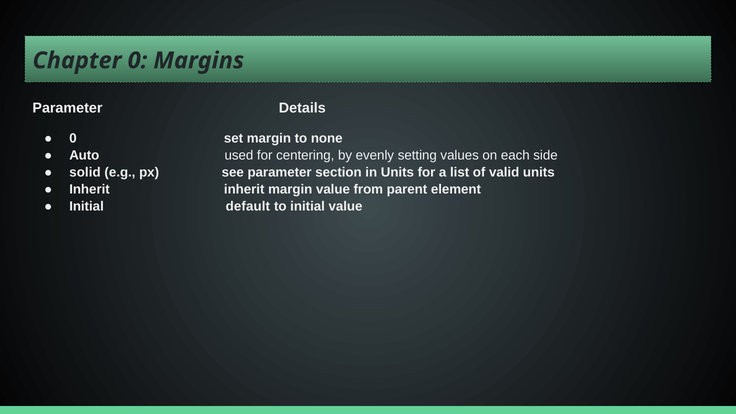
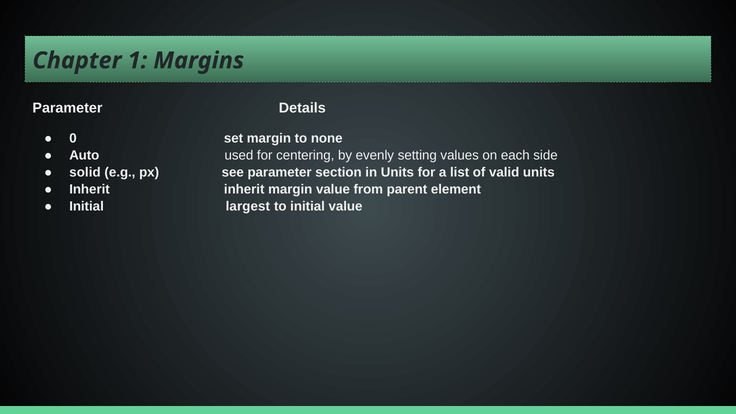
Chapter 0: 0 -> 1
default: default -> largest
